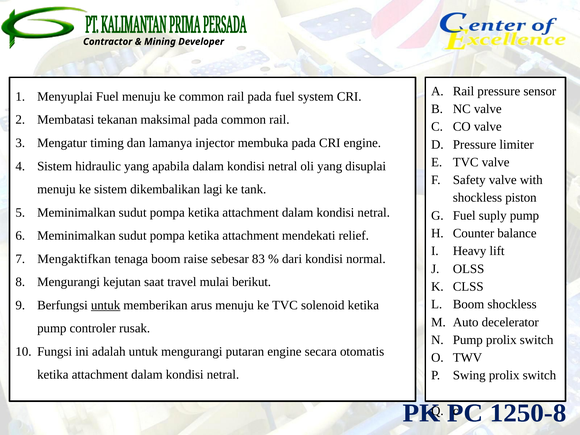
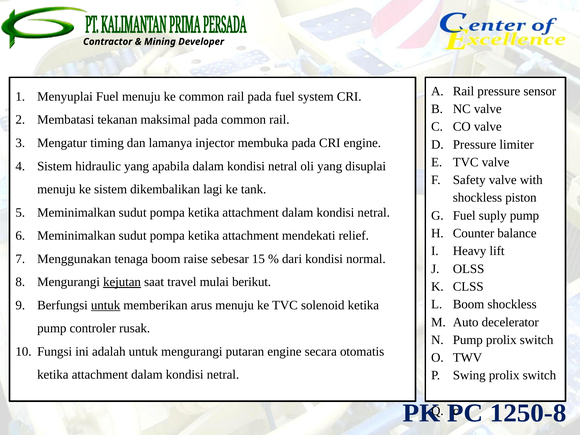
Mengaktifkan: Mengaktifkan -> Menggunakan
83: 83 -> 15
kejutan underline: none -> present
